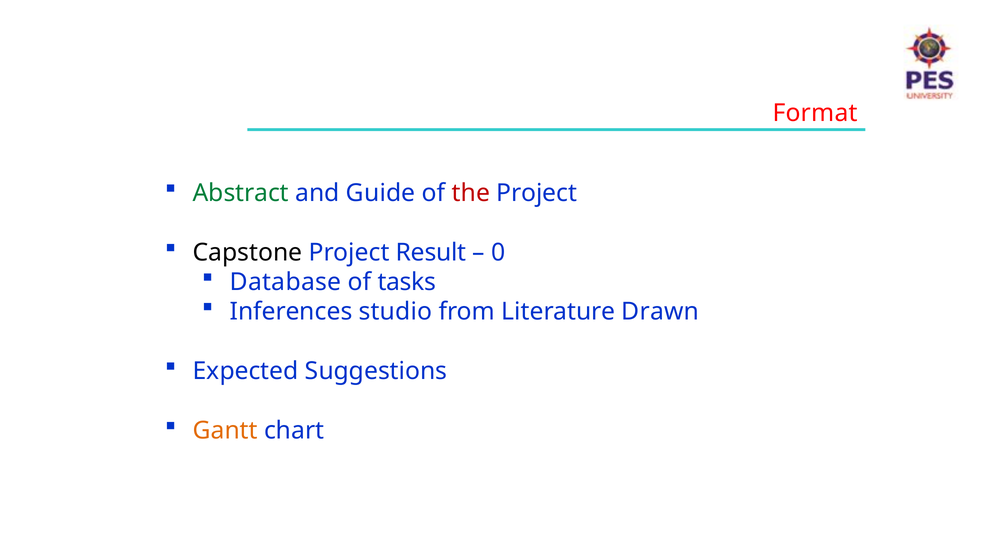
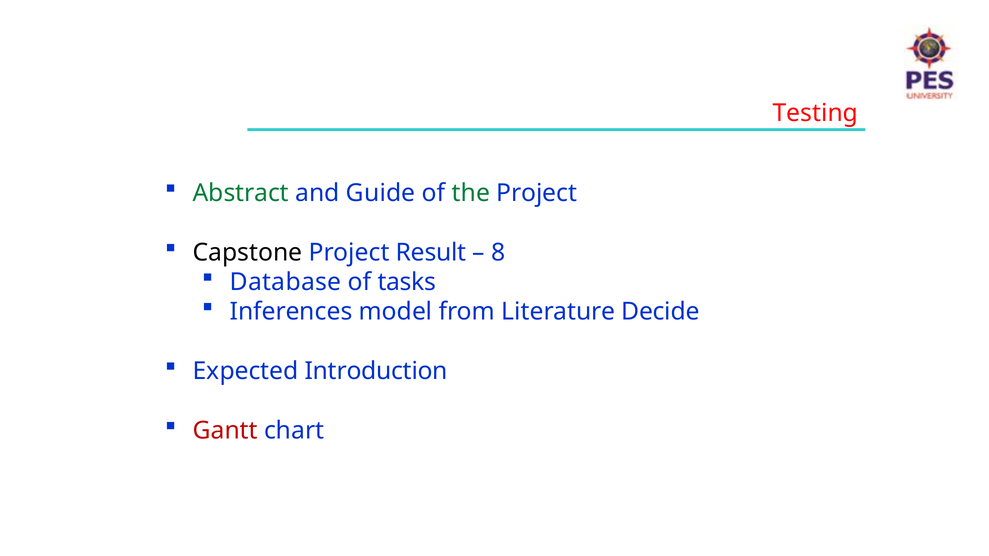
Format: Format -> Testing
the colour: red -> green
0: 0 -> 8
studio: studio -> model
Drawn: Drawn -> Decide
Suggestions: Suggestions -> Introduction
Gantt colour: orange -> red
